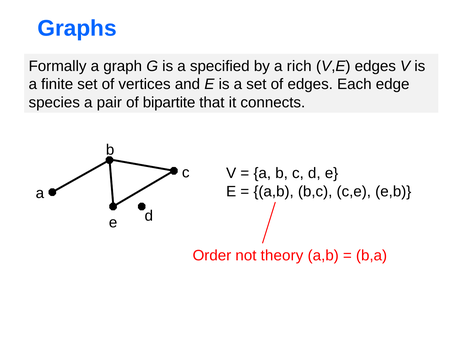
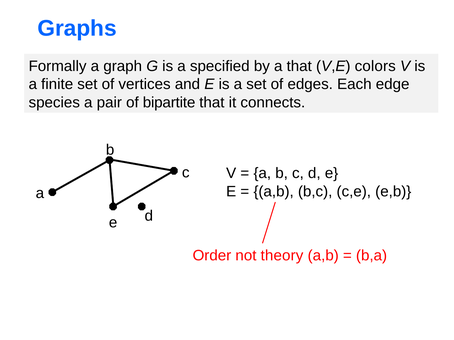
a rich: rich -> that
V,E edges: edges -> colors
